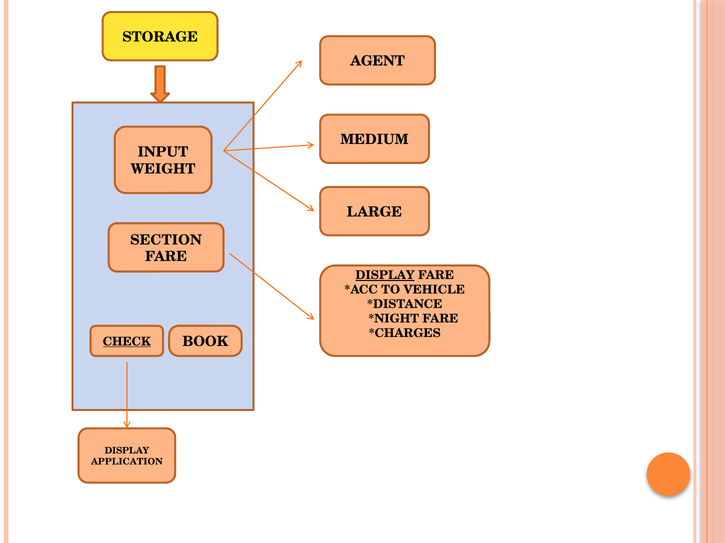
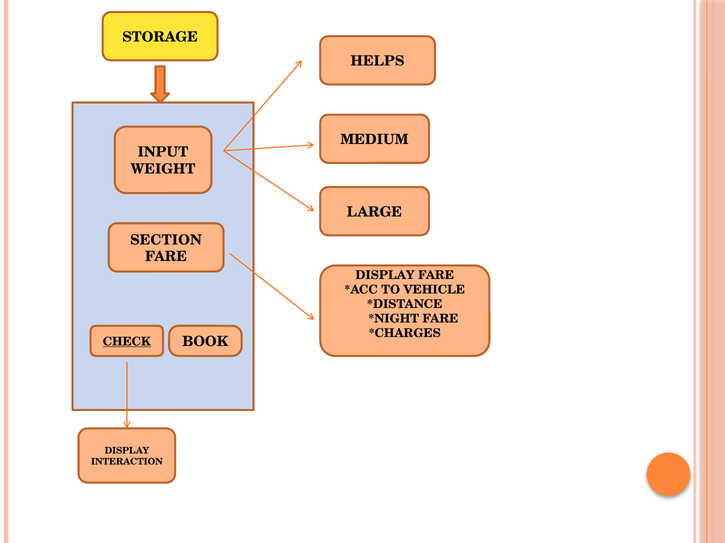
AGENT: AGENT -> HELPS
DISPLAY at (385, 276) underline: present -> none
APPLICATION: APPLICATION -> INTERACTION
